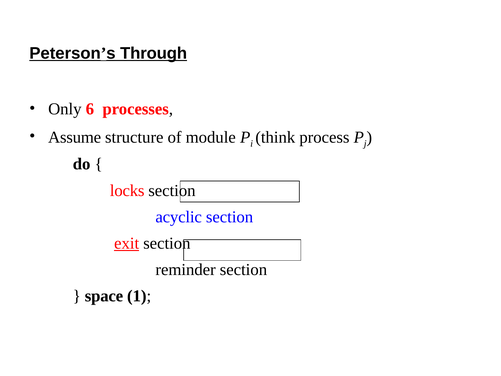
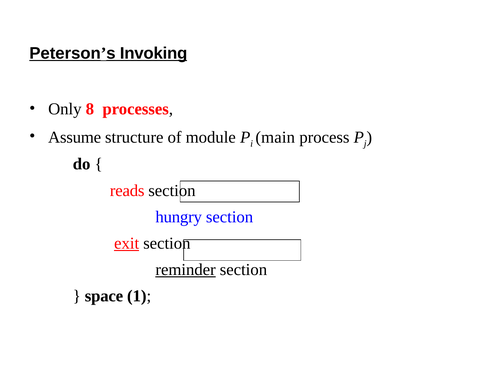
Through: Through -> Invoking
6: 6 -> 8
think: think -> main
locks: locks -> reads
acyclic: acyclic -> hungry
reminder underline: none -> present
